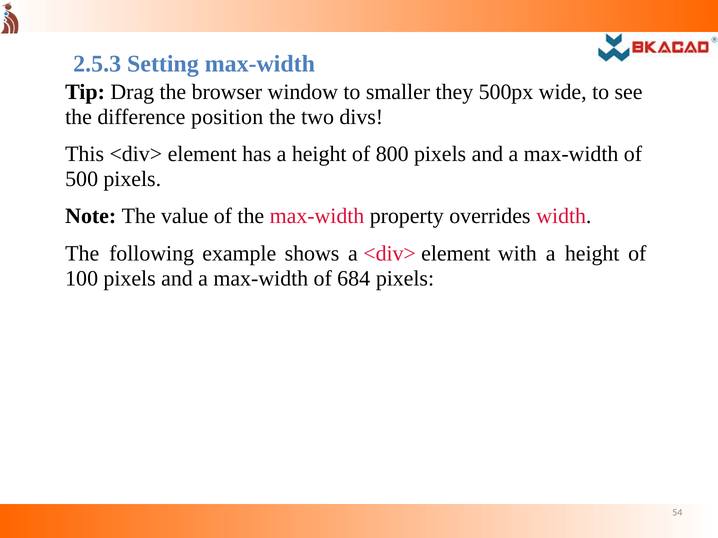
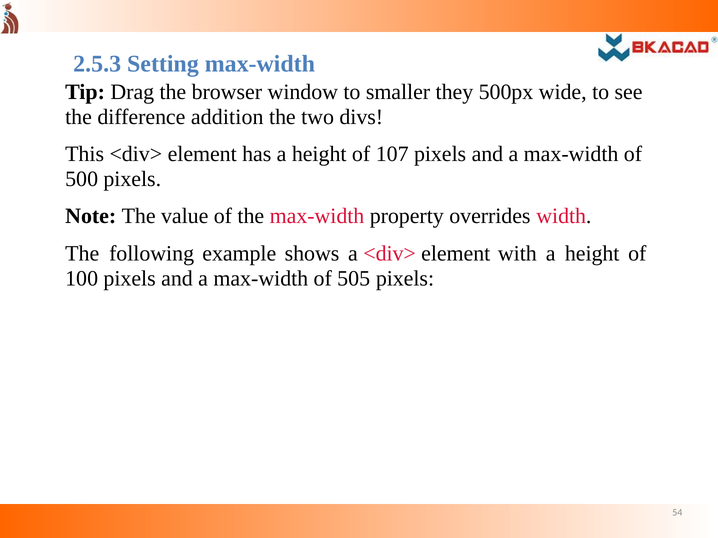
position: position -> addition
800: 800 -> 107
684: 684 -> 505
